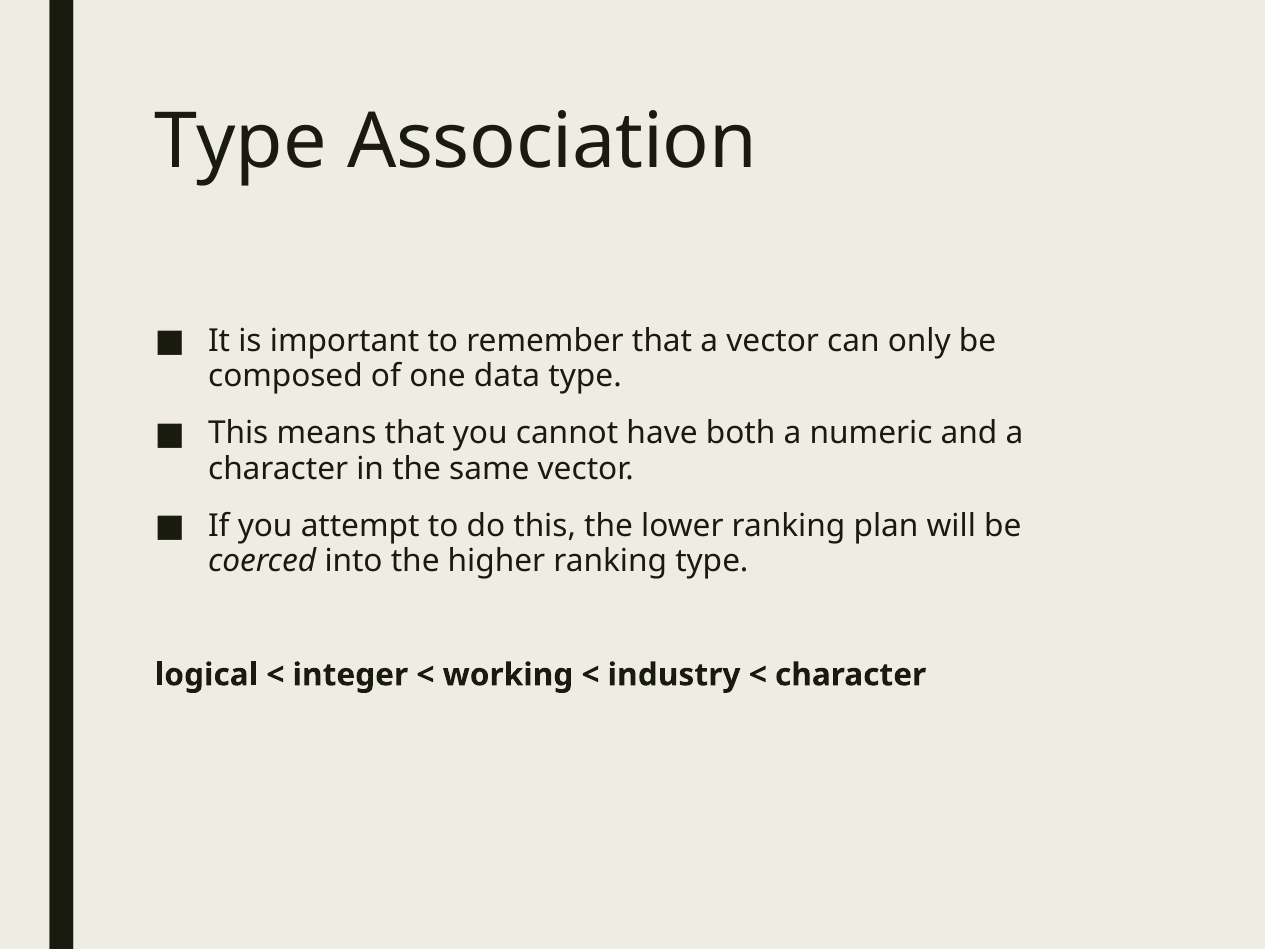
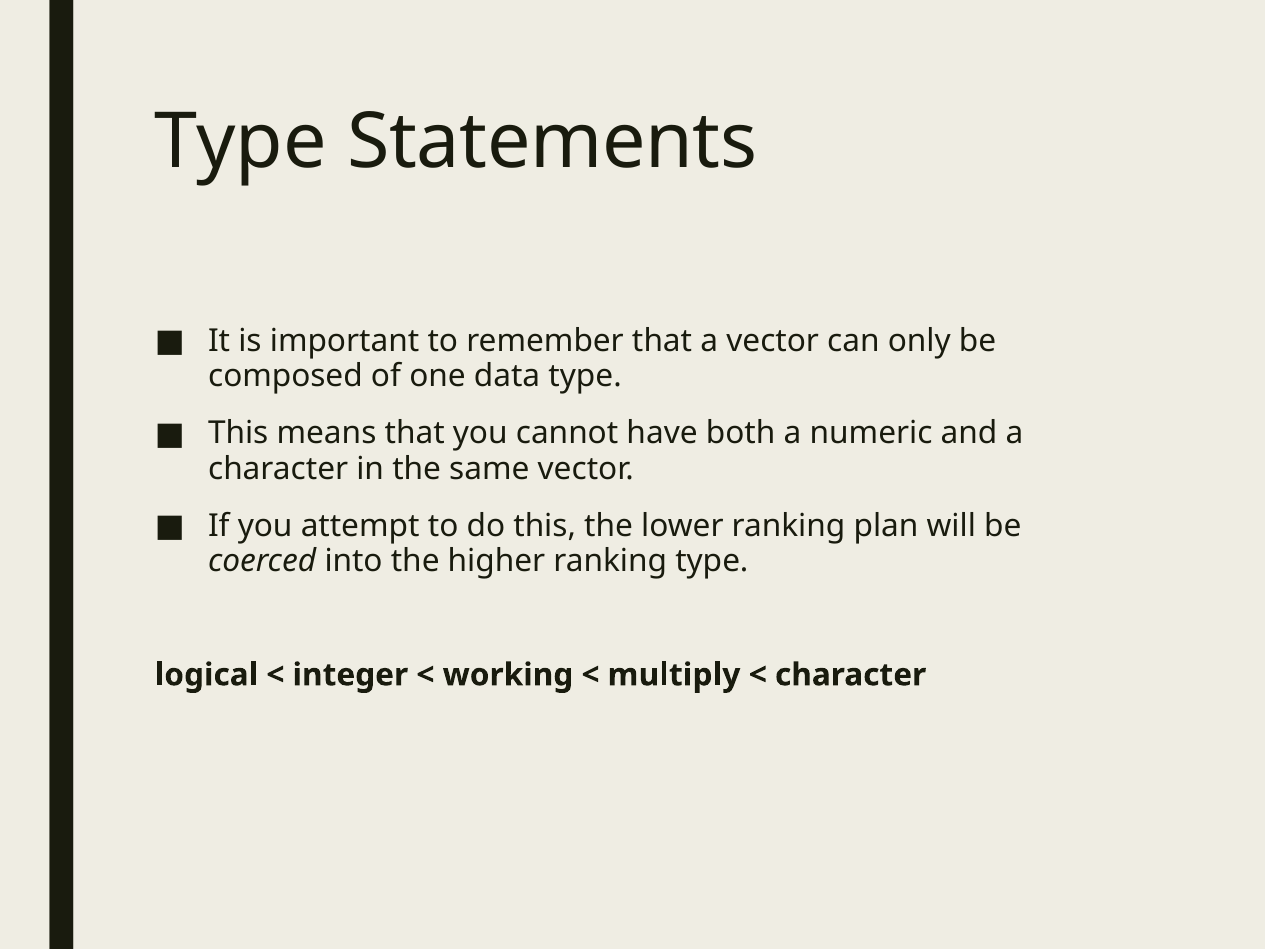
Association: Association -> Statements
industry: industry -> multiply
